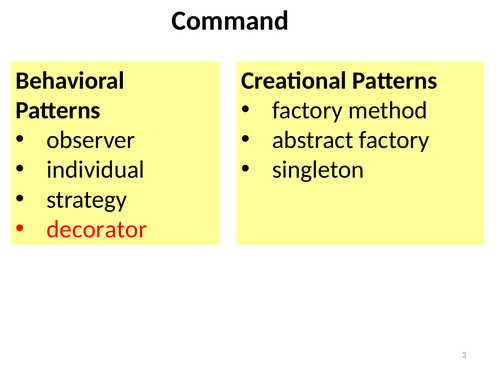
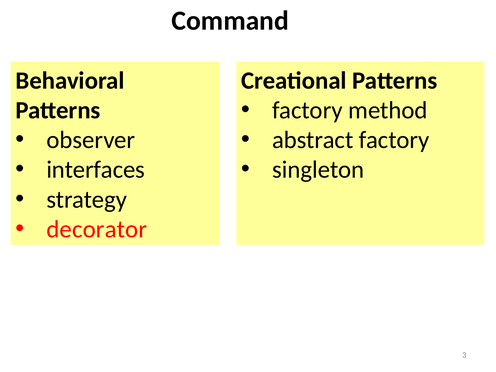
individual: individual -> interfaces
